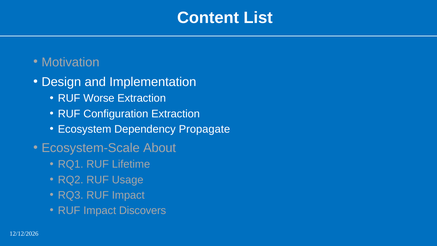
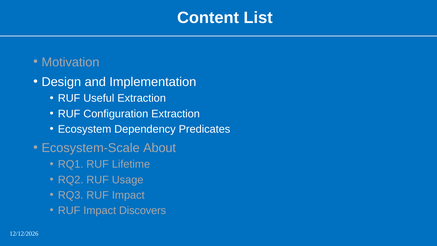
Worse: Worse -> Useful
Propagate: Propagate -> Predicates
